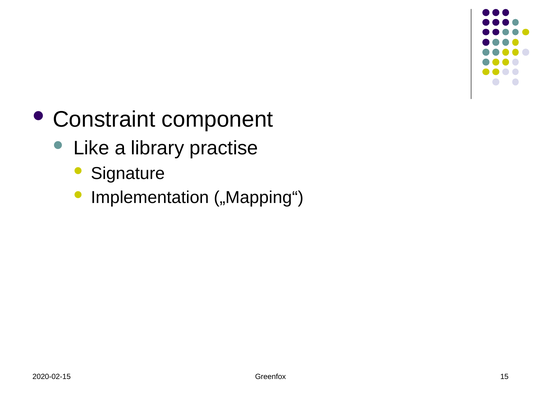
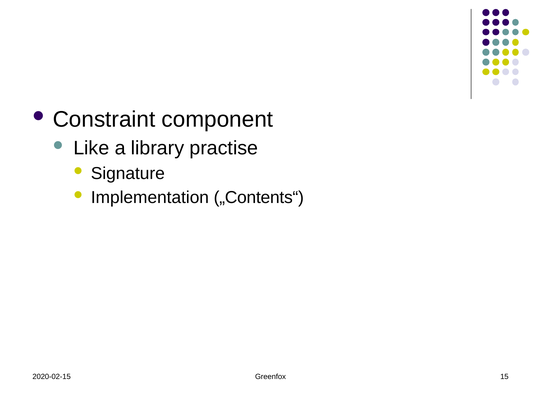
„Mapping“: „Mapping“ -> „Contents“
